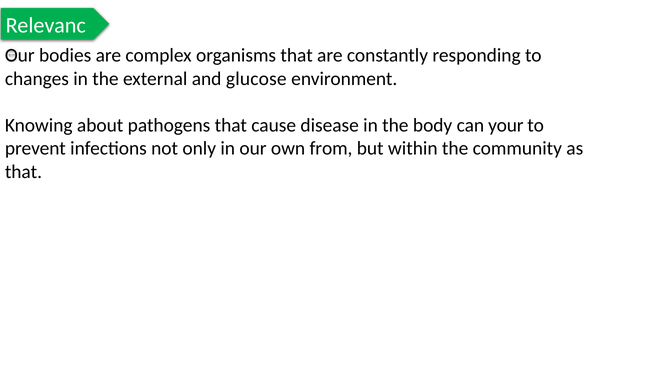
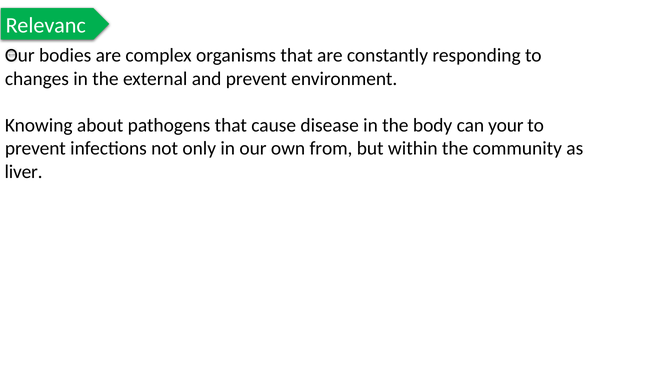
and glucose: glucose -> prevent
that at (23, 172): that -> liver
